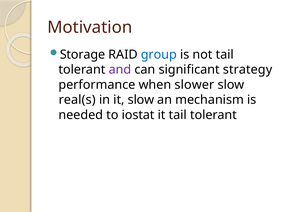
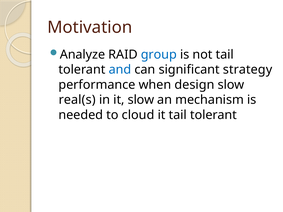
Storage: Storage -> Analyze
and colour: purple -> blue
slower: slower -> design
iostat: iostat -> cloud
